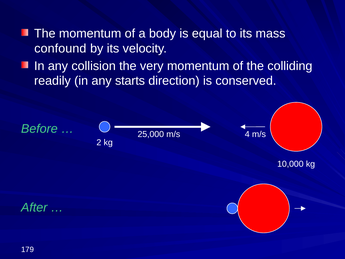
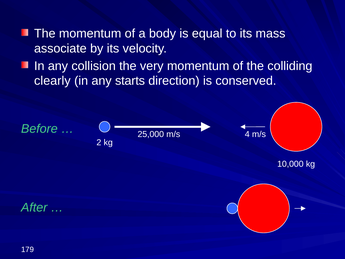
confound: confound -> associate
readily: readily -> clearly
